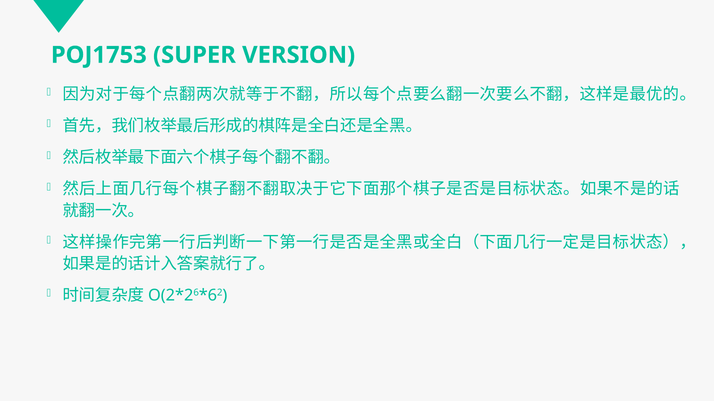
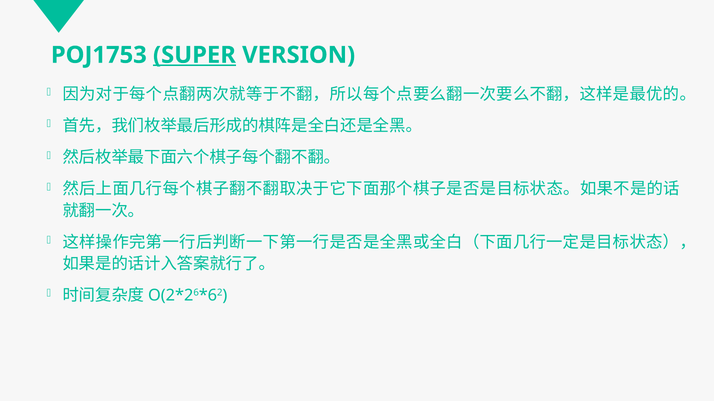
SUPER underline: none -> present
